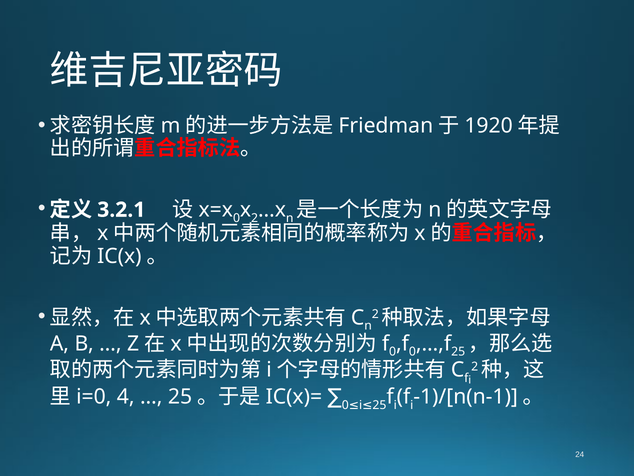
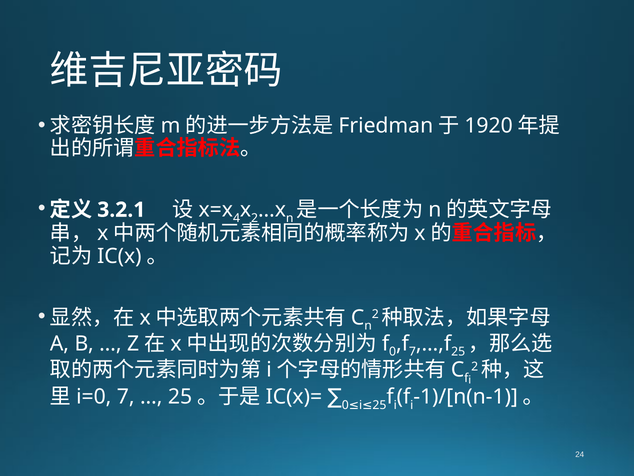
0 at (237, 218): 0 -> 4
0 at (412, 351): 0 -> 7
4 at (126, 396): 4 -> 7
